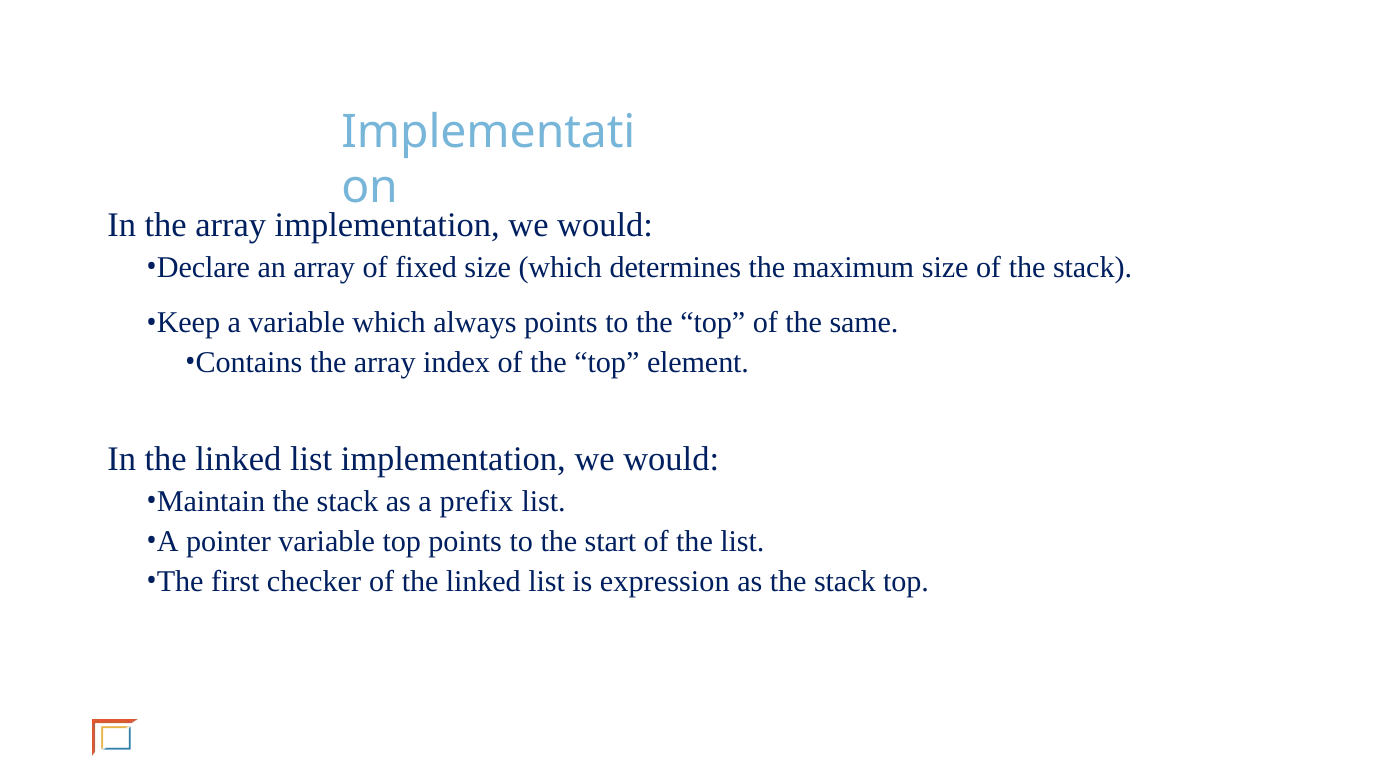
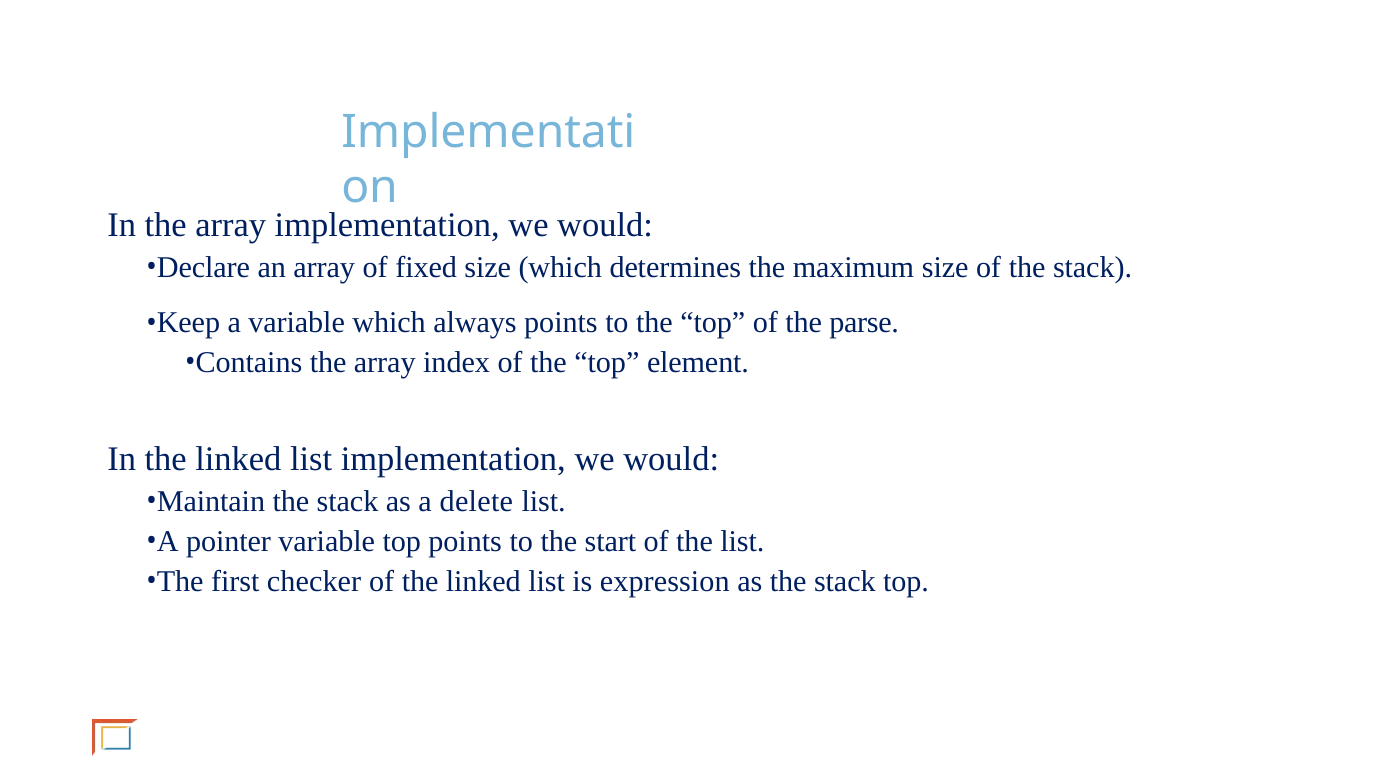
same: same -> parse
prefix: prefix -> delete
